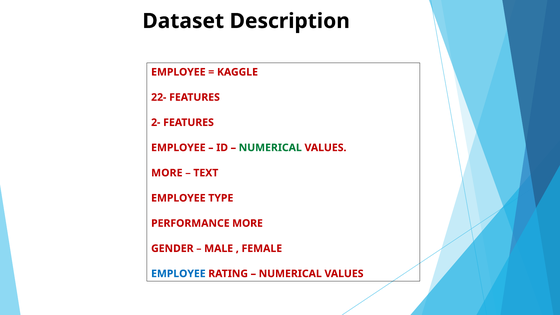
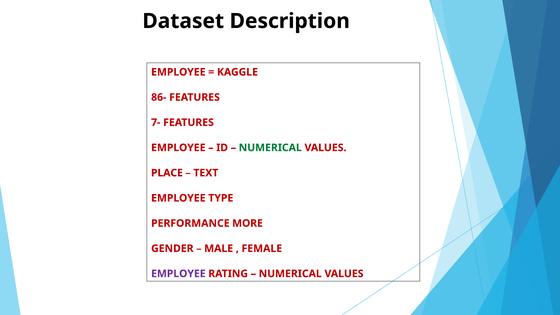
22-: 22- -> 86-
2-: 2- -> 7-
MORE at (167, 173): MORE -> PLACE
EMPLOYEE at (178, 274) colour: blue -> purple
